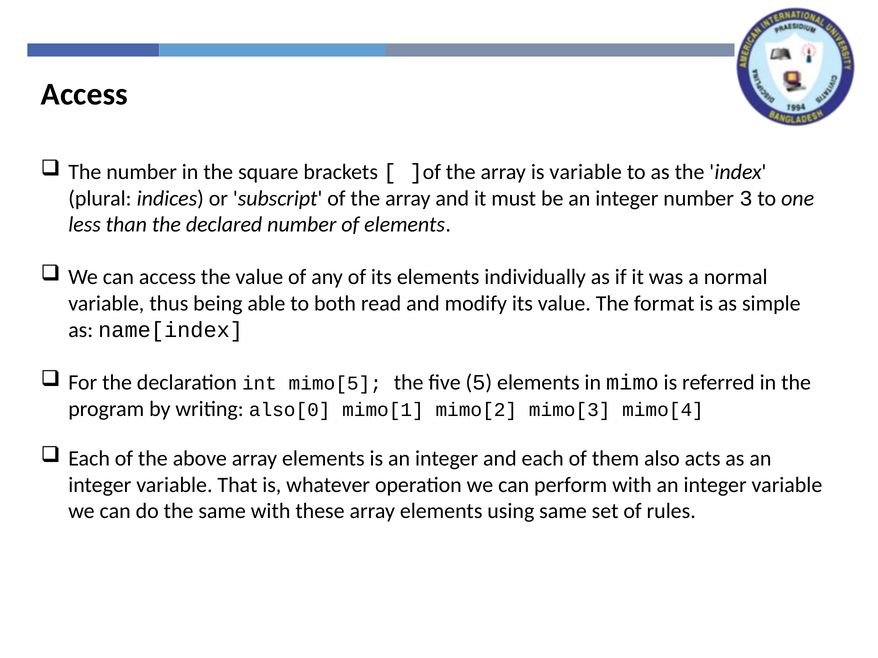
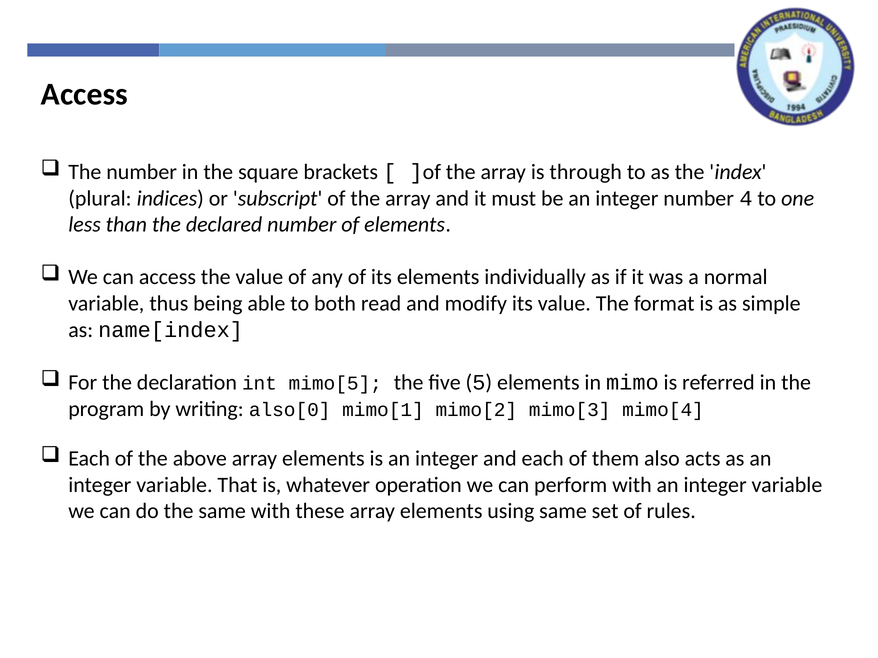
is variable: variable -> through
3: 3 -> 4
